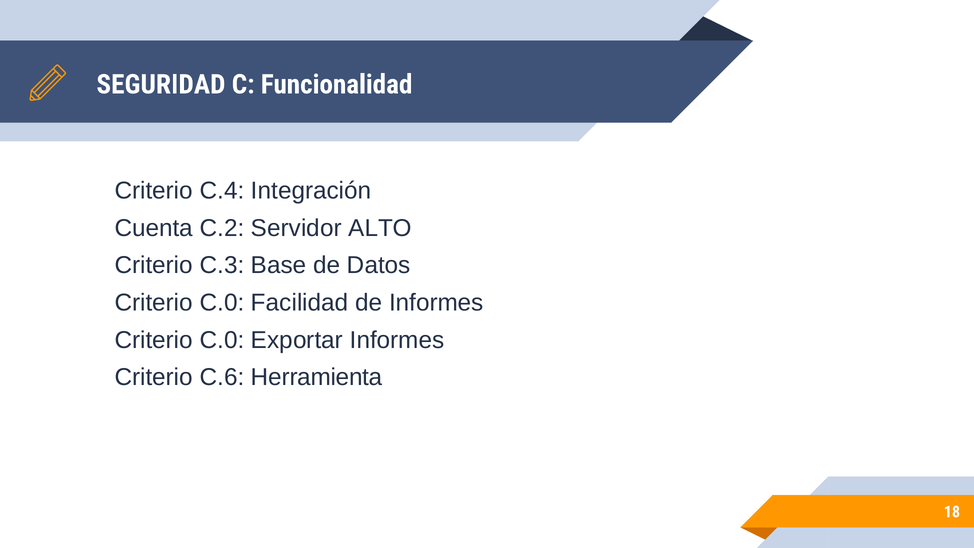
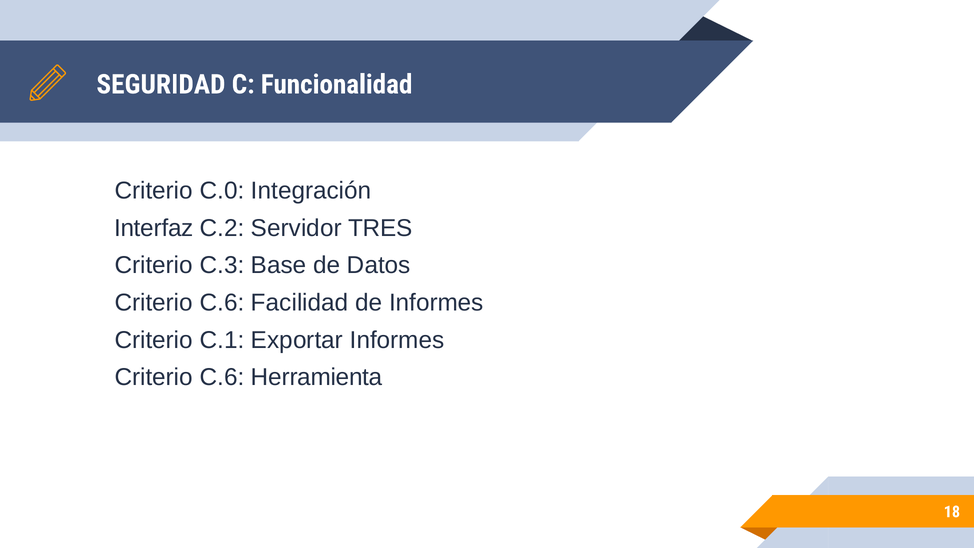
C.4: C.4 -> C.0
Cuenta: Cuenta -> Interfaz
ALTO: ALTO -> TRES
C.0 at (222, 303): C.0 -> C.6
C.0 at (222, 340): C.0 -> C.1
